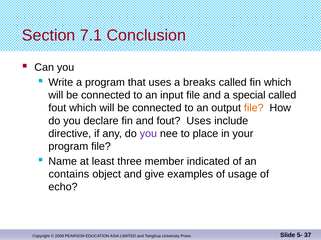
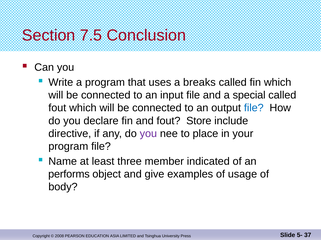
7.1: 7.1 -> 7.5
file at (254, 108) colour: orange -> blue
fout Uses: Uses -> Store
contains: contains -> performs
echo: echo -> body
